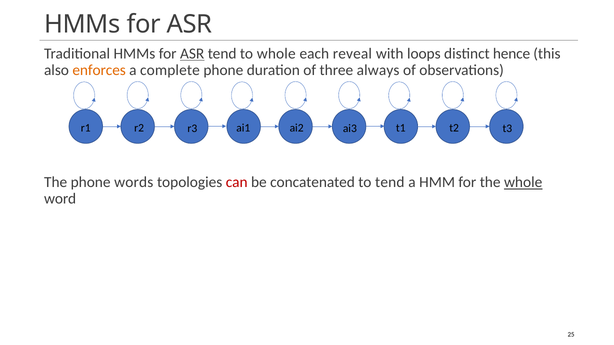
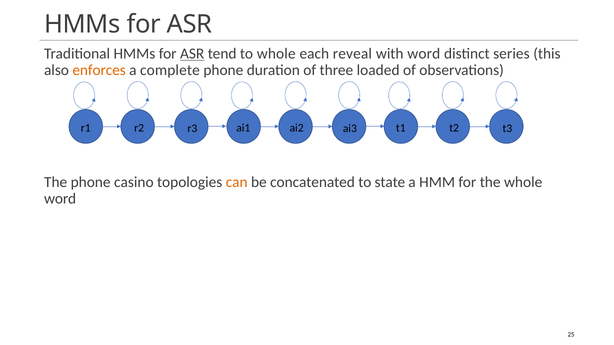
with loops: loops -> word
hence: hence -> series
always: always -> loaded
words: words -> casino
can colour: red -> orange
to tend: tend -> state
whole at (523, 183) underline: present -> none
